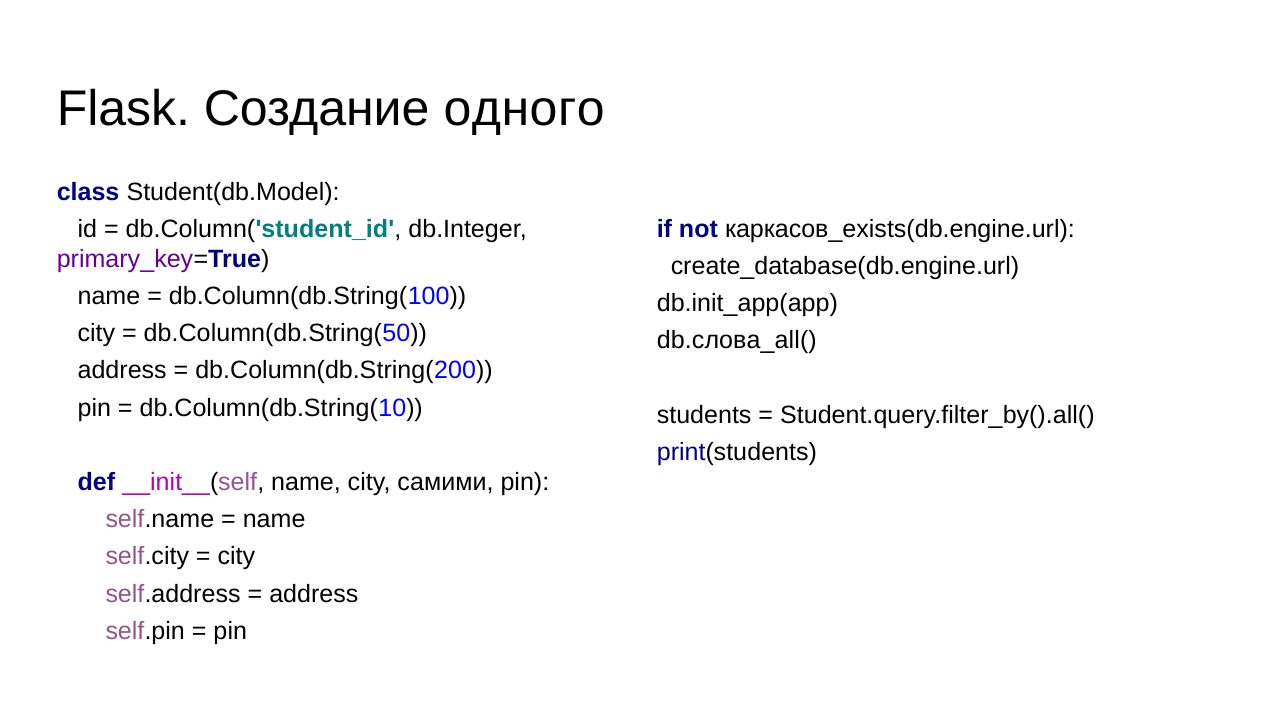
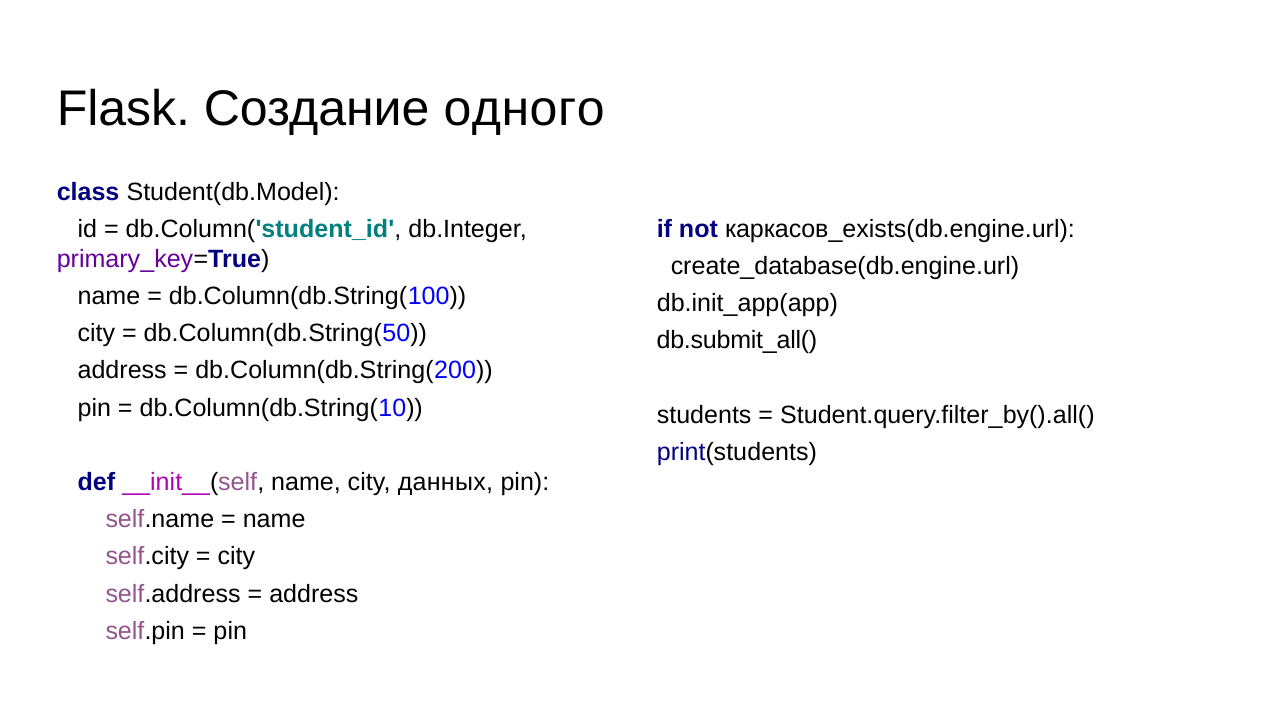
db.слова_all(: db.слова_all( -> db.submit_all(
самими: самими -> данных
